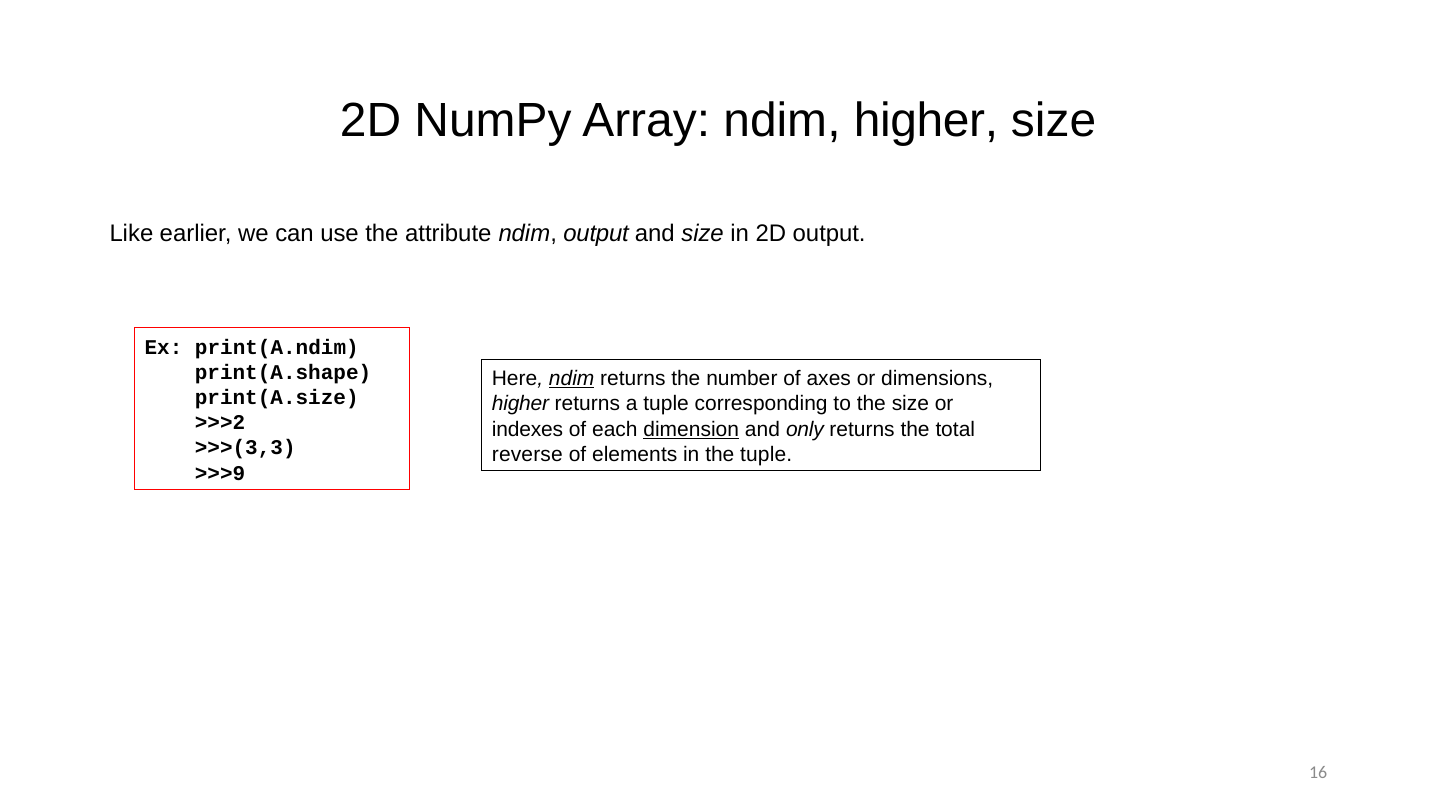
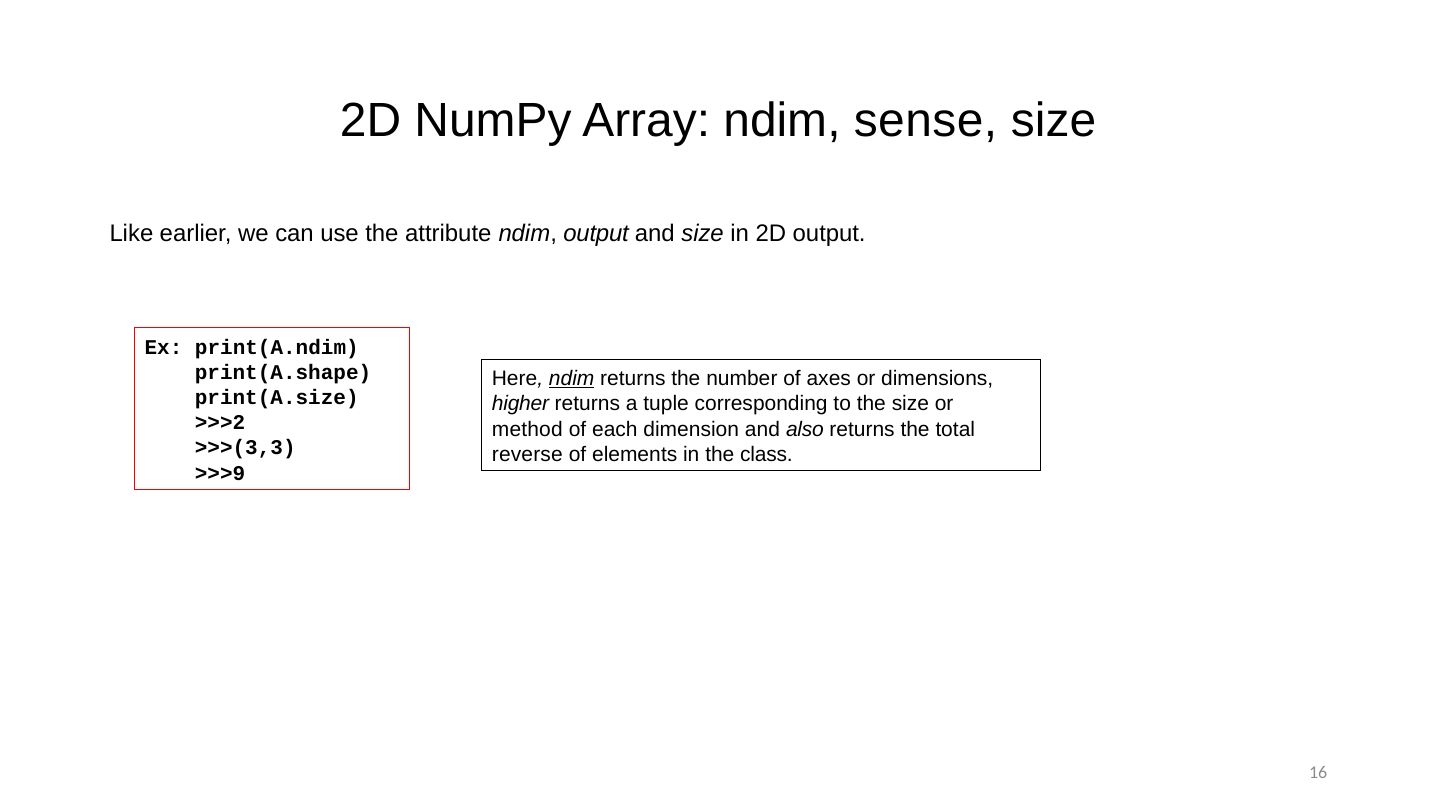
ndim higher: higher -> sense
indexes: indexes -> method
dimension underline: present -> none
only: only -> also
the tuple: tuple -> class
